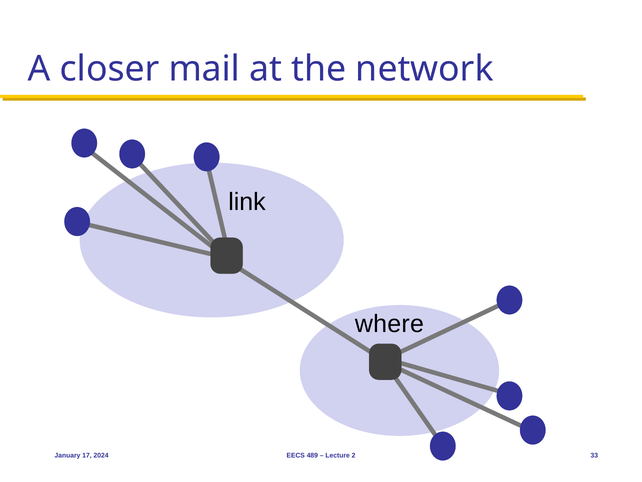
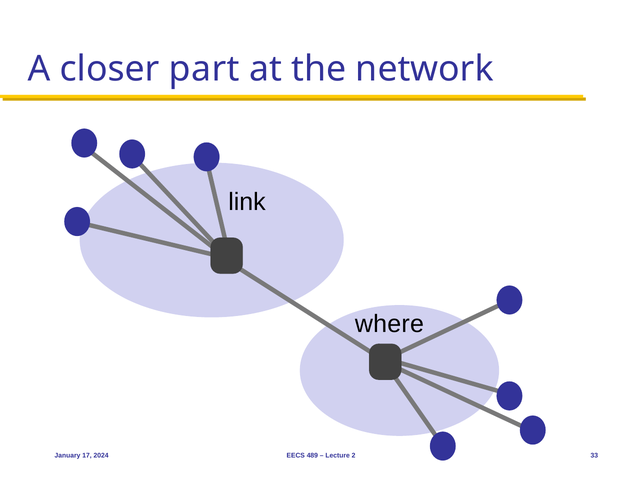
mail: mail -> part
